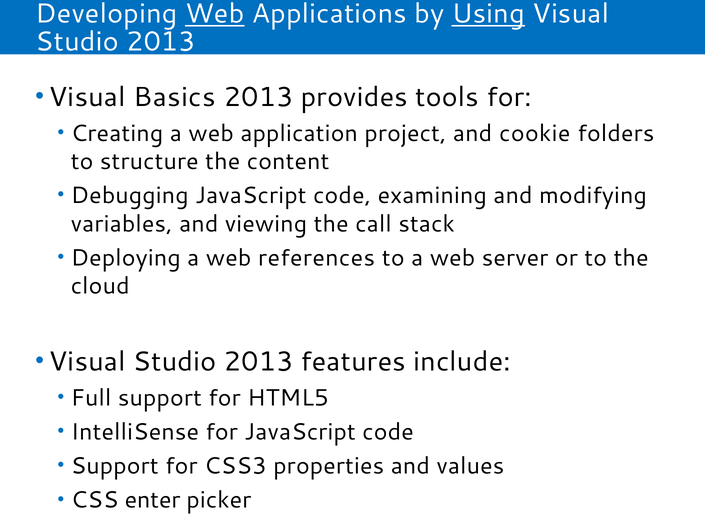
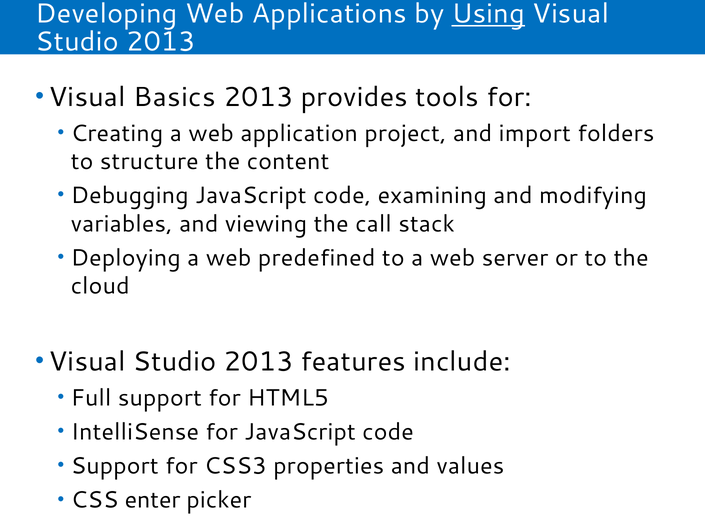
Web at (215, 14) underline: present -> none
cookie: cookie -> import
references: references -> predefined
